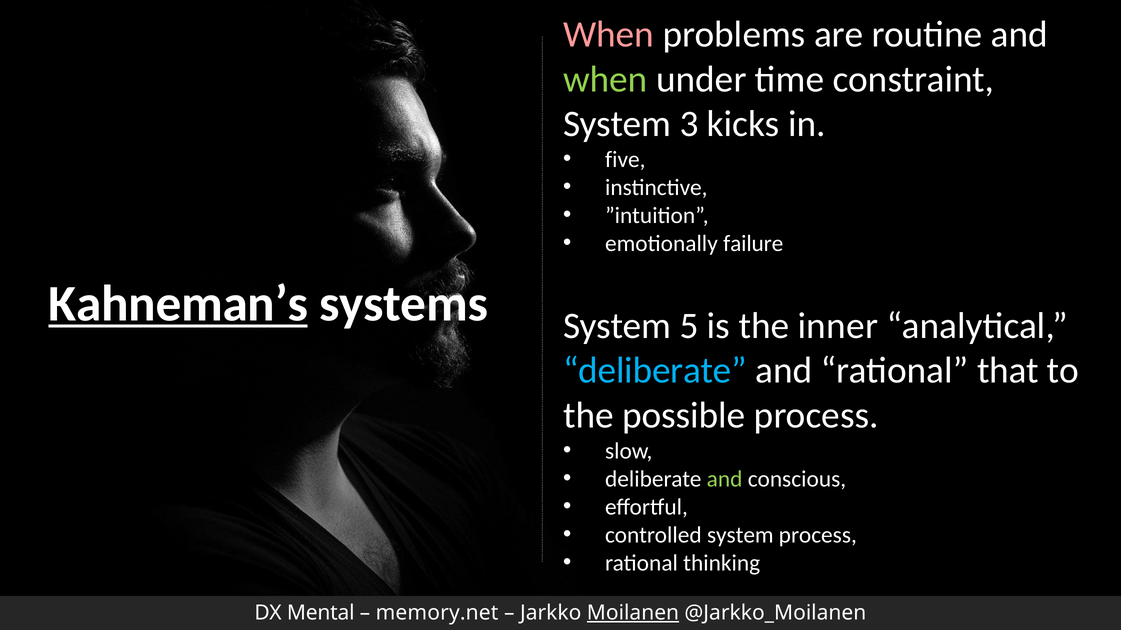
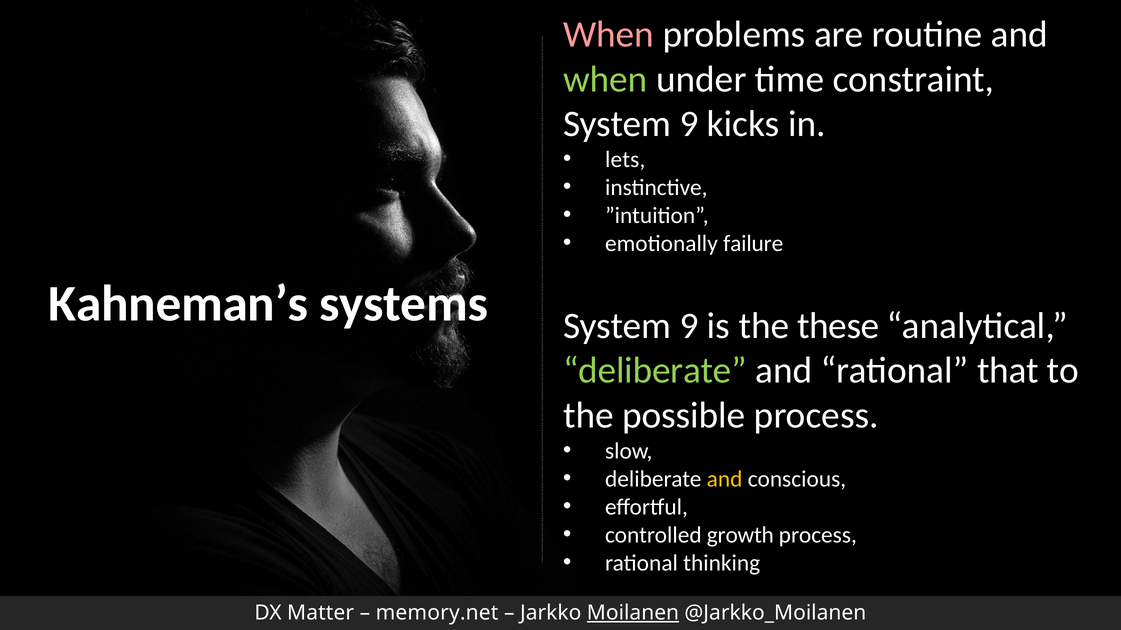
3 at (689, 124): 3 -> 9
five: five -> lets
Kahneman’s underline: present -> none
5 at (689, 326): 5 -> 9
inner: inner -> these
deliberate at (655, 371) colour: light blue -> light green
and at (725, 479) colour: light green -> yellow
controlled system: system -> growth
Mental: Mental -> Matter
